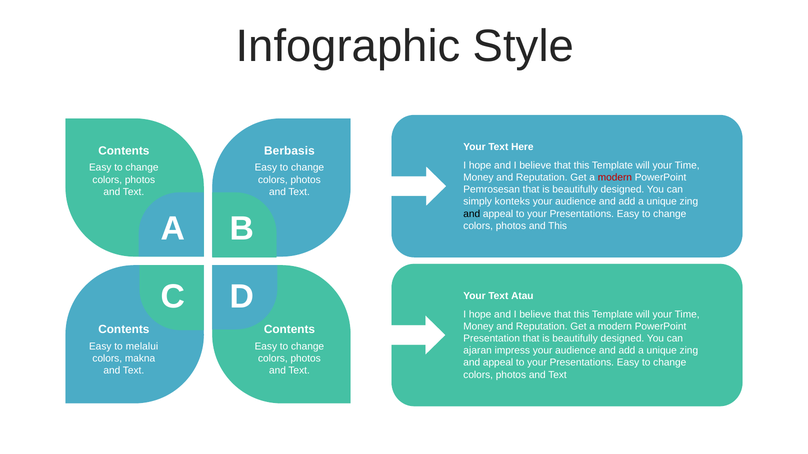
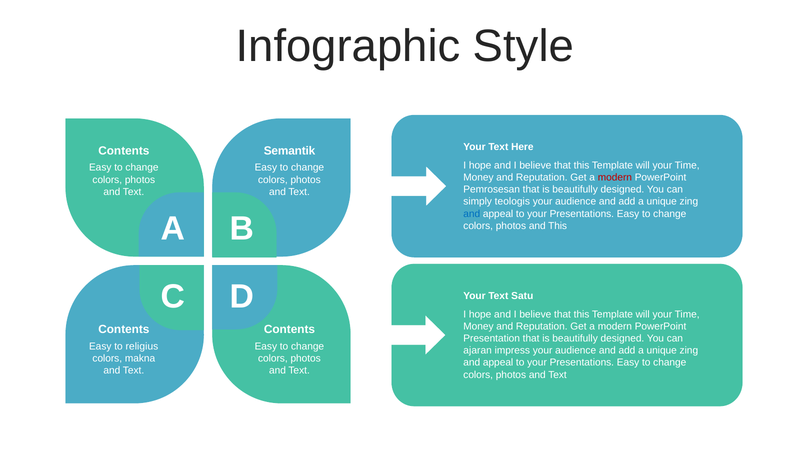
Berbasis: Berbasis -> Semantik
konteks: konteks -> teologis
and at (472, 214) colour: black -> blue
Atau: Atau -> Satu
melalui: melalui -> religius
